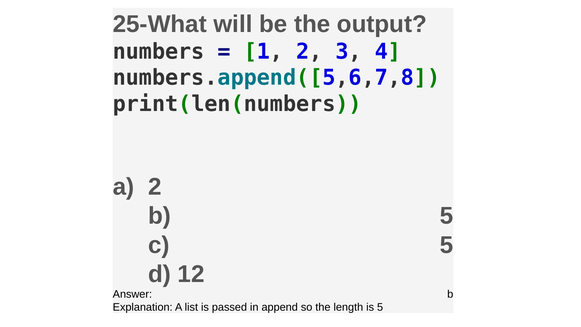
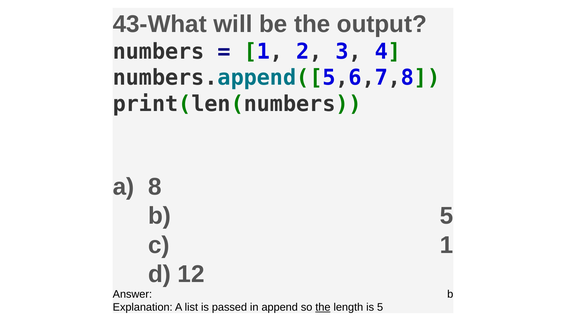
25-What: 25-What -> 43-What
a 2: 2 -> 8
c 5: 5 -> 1
the at (323, 307) underline: none -> present
